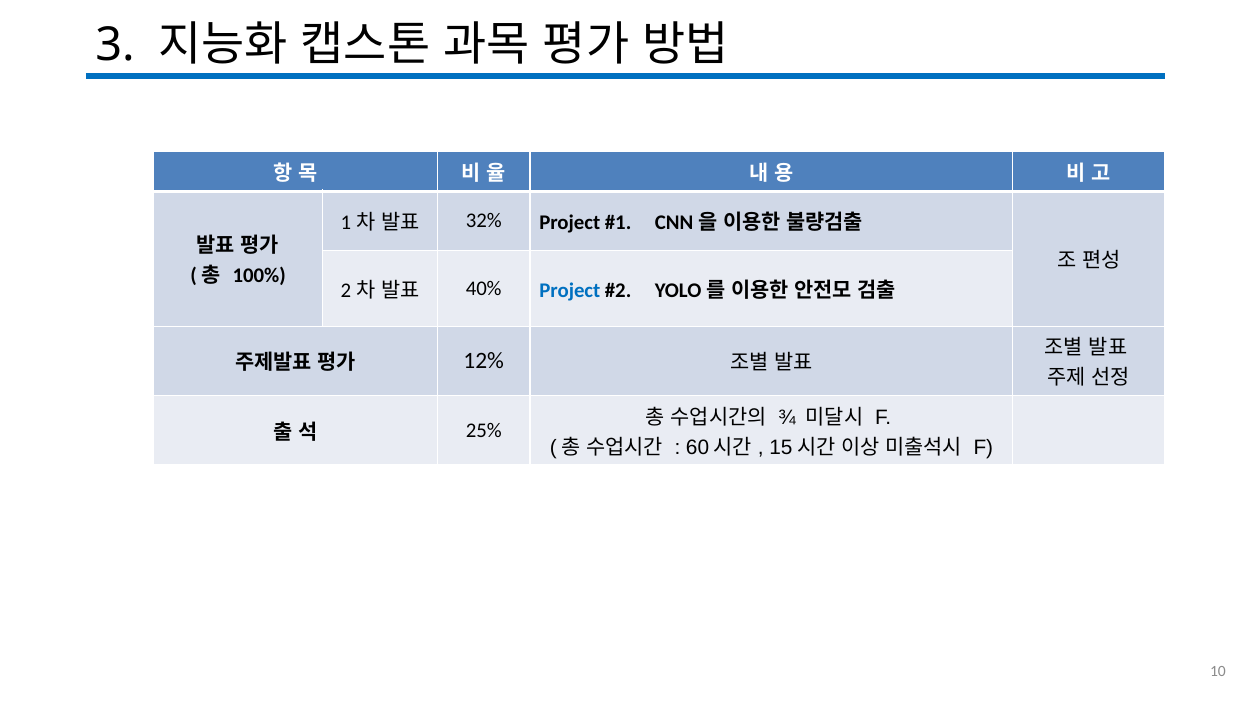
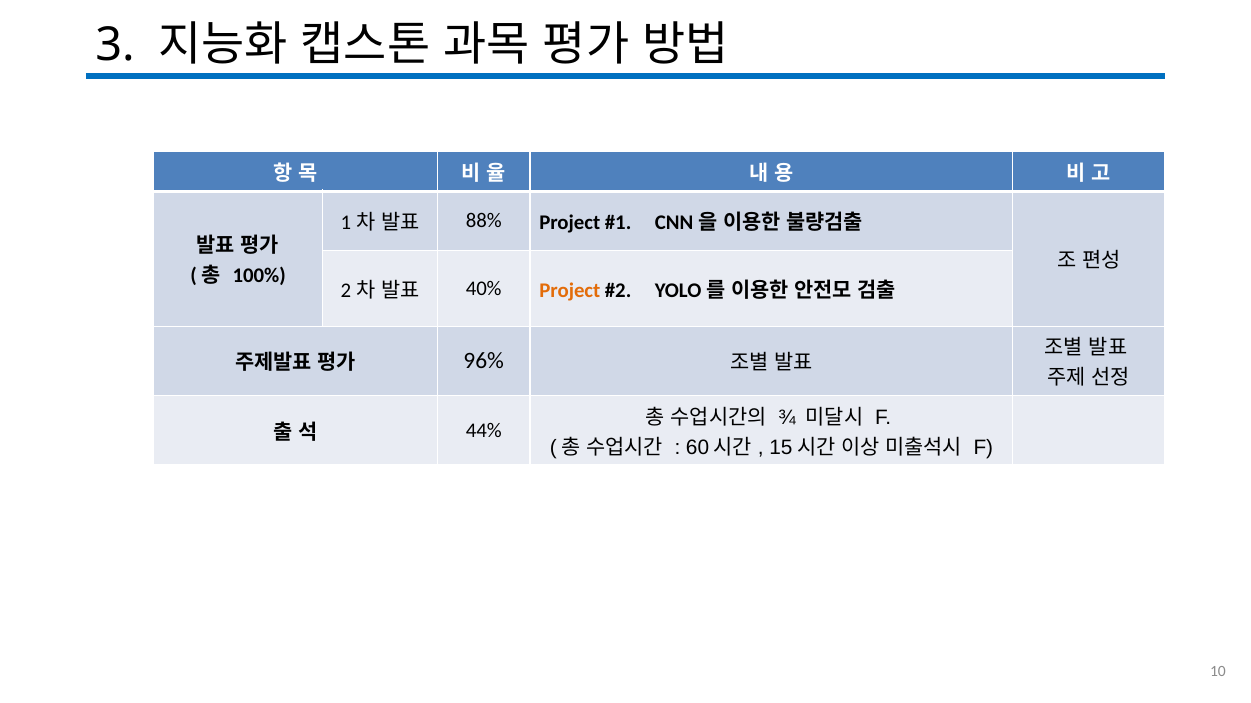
32%: 32% -> 88%
Project at (570, 291) colour: blue -> orange
12%: 12% -> 96%
25%: 25% -> 44%
